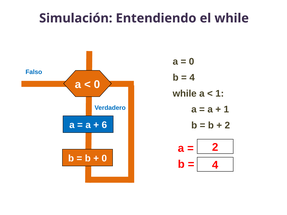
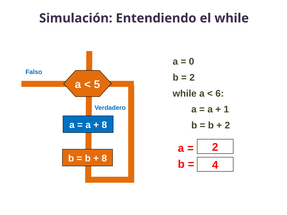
4 at (192, 78): 4 -> 2
0 at (97, 84): 0 -> 5
1 at (220, 94): 1 -> 6
6 at (104, 125): 6 -> 8
0 at (104, 158): 0 -> 8
